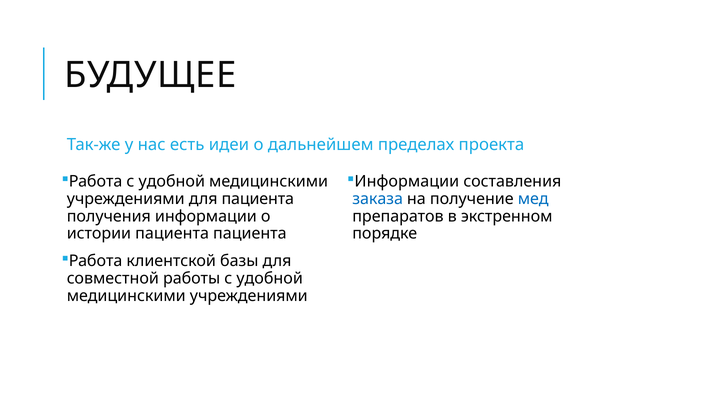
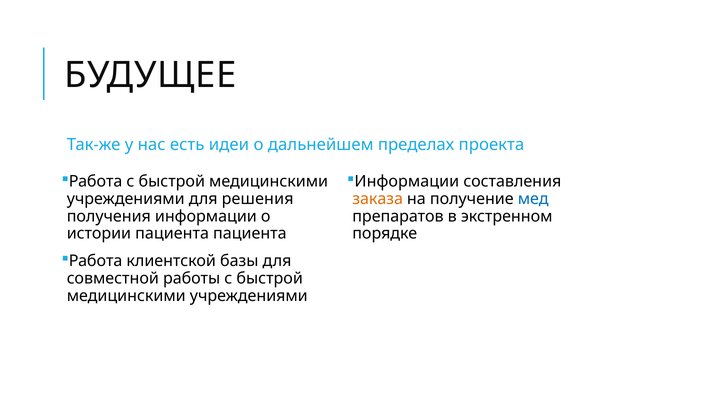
Работа с удобной: удобной -> быстрой
для пациента: пациента -> решения
заказа colour: blue -> orange
работы с удобной: удобной -> быстрой
